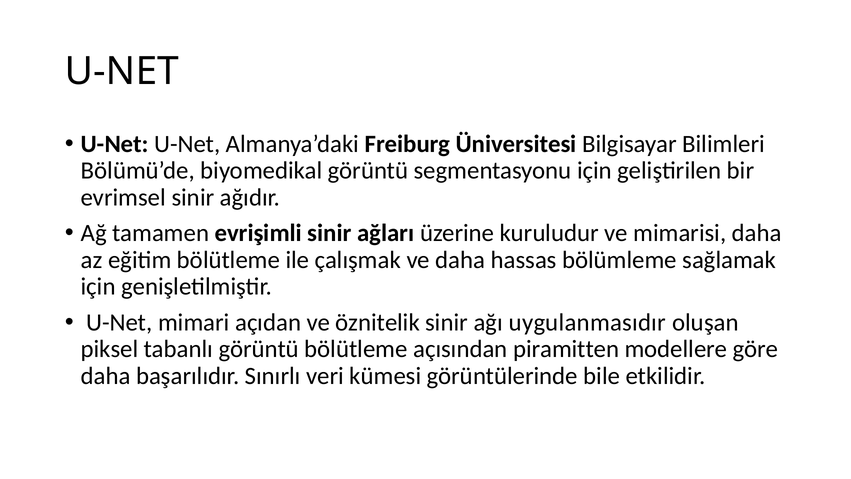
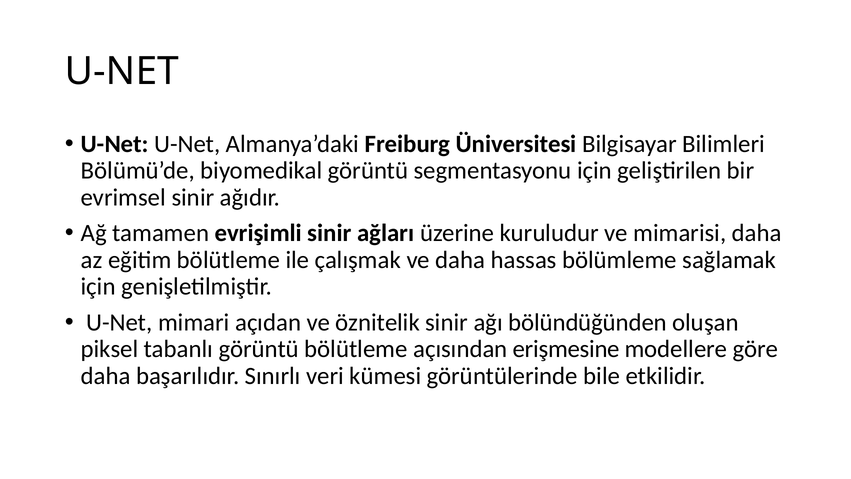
uygulanmasıdır: uygulanmasıdır -> bölündüğünden
piramitten: piramitten -> erişmesine
